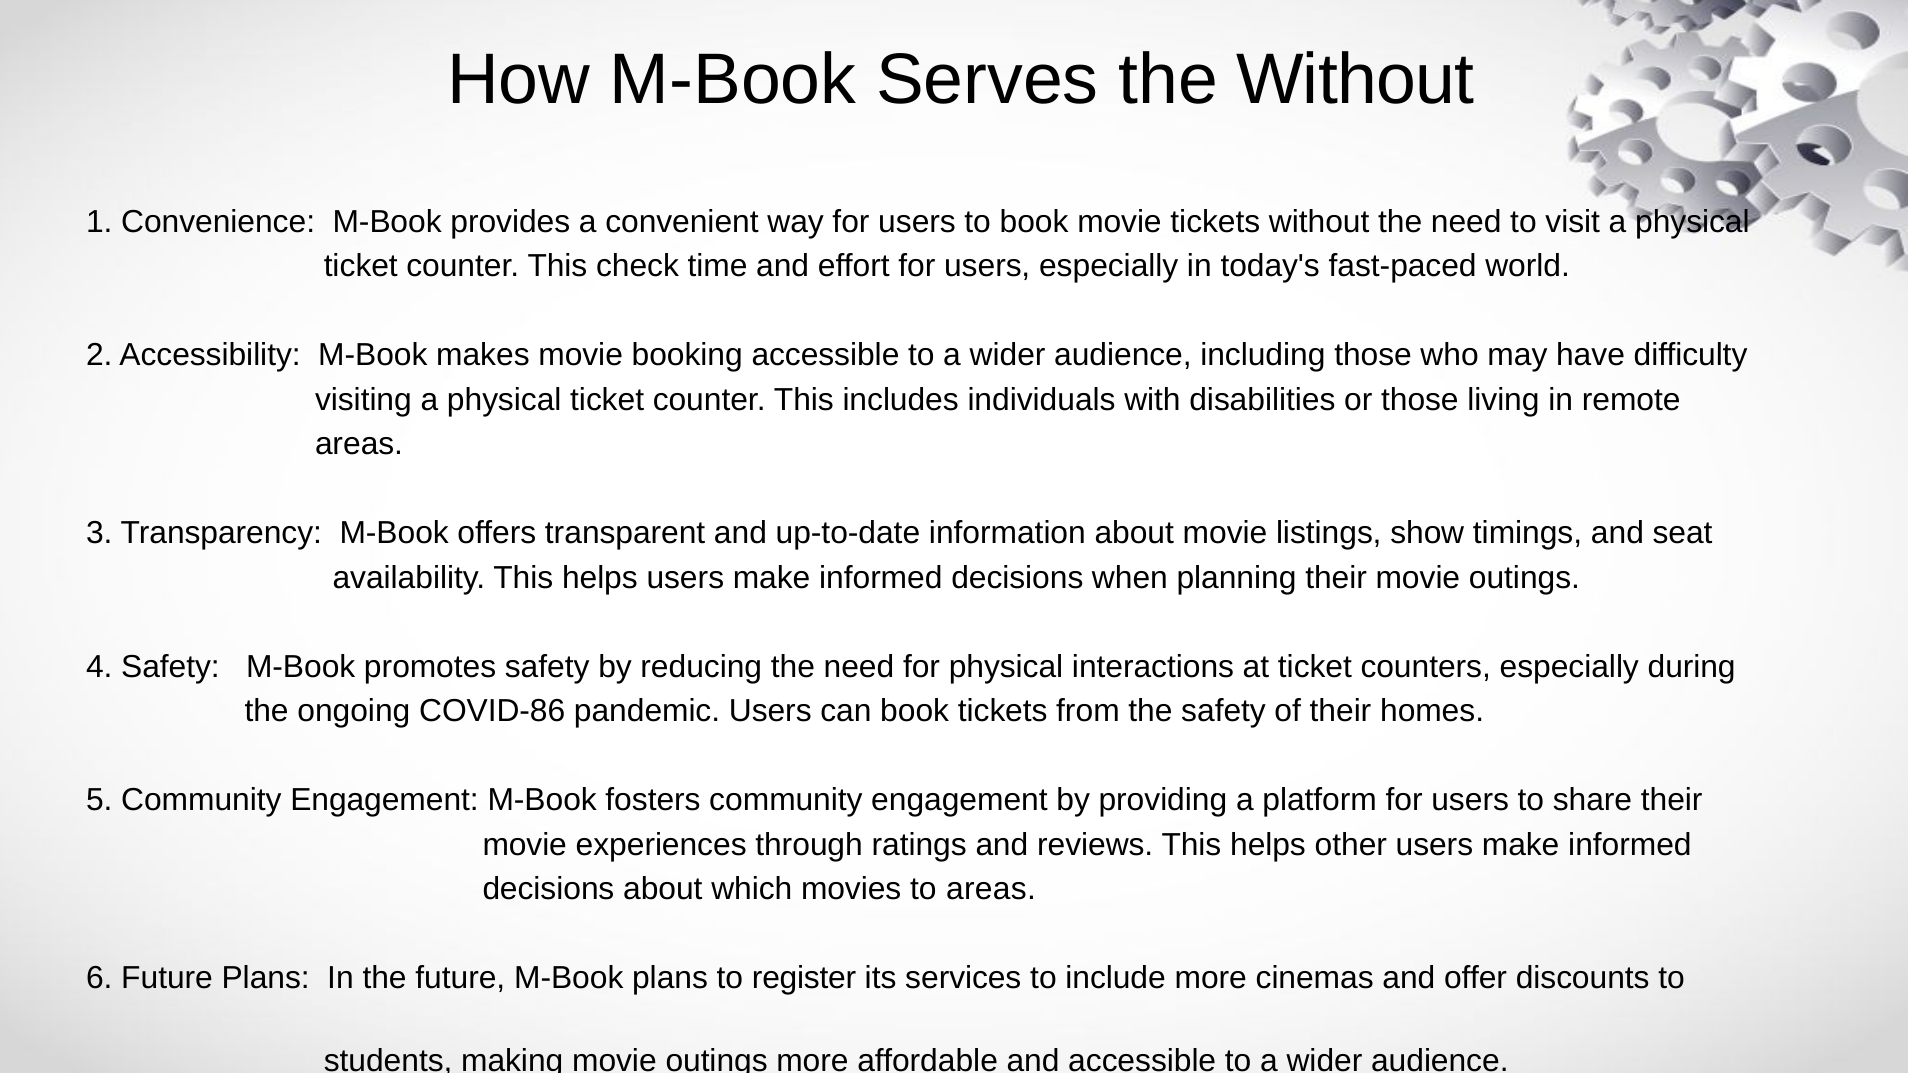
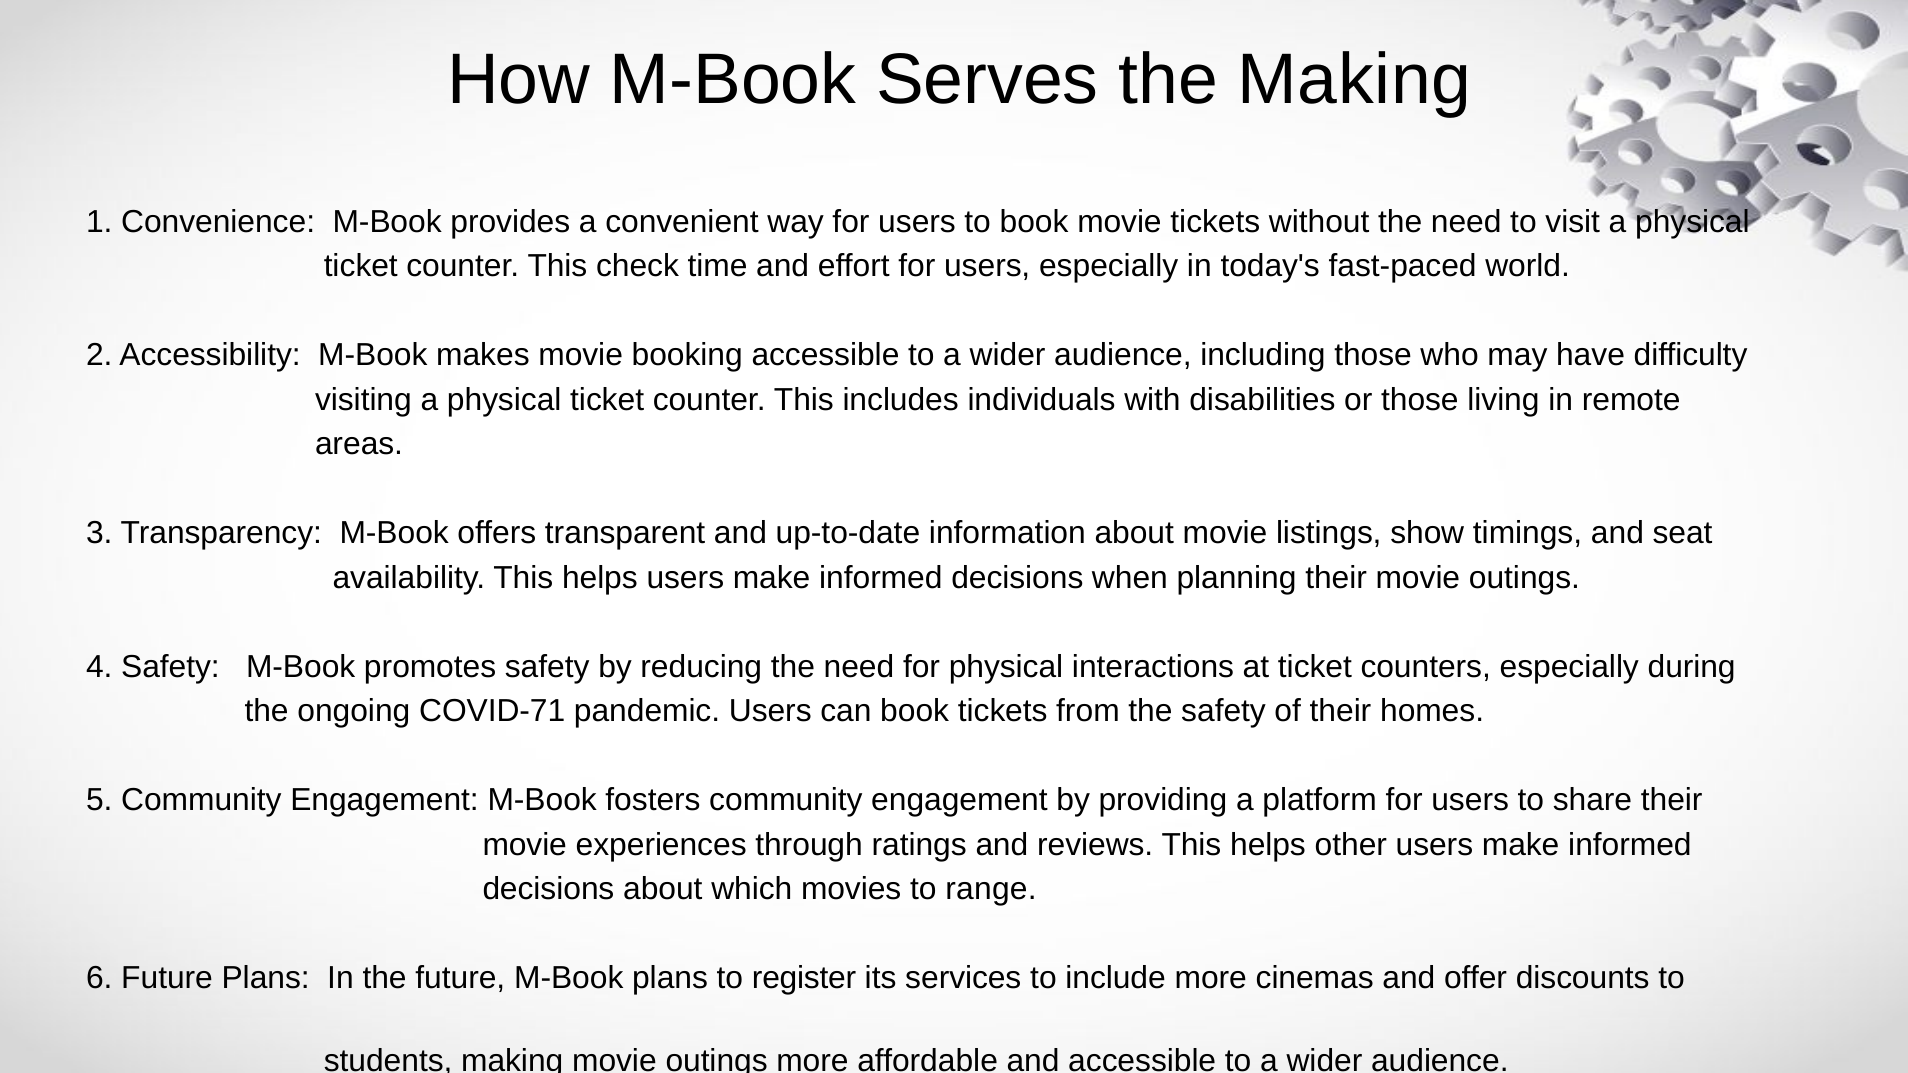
the Without: Without -> Making
COVID-86: COVID-86 -> COVID-71
to areas: areas -> range
